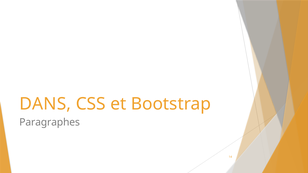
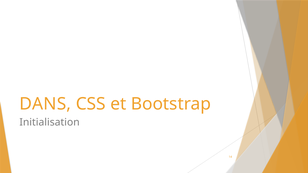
Paragraphes: Paragraphes -> Initialisation
